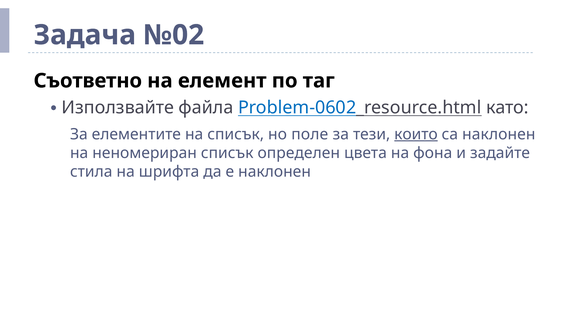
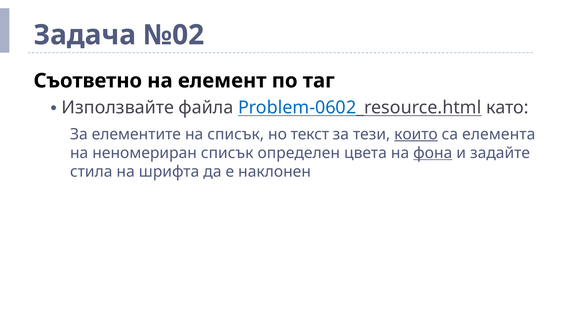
поле: поле -> текст
са наклонен: наклонен -> елемента
фона underline: none -> present
